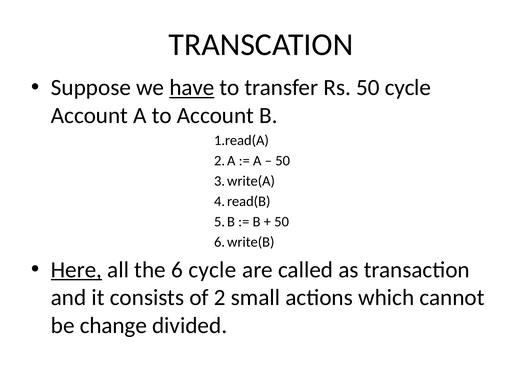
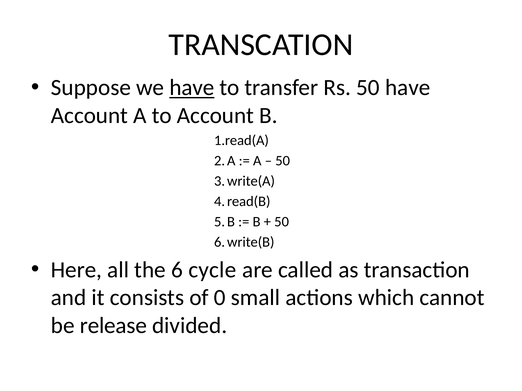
50 cycle: cycle -> have
Here underline: present -> none
2: 2 -> 0
change: change -> release
